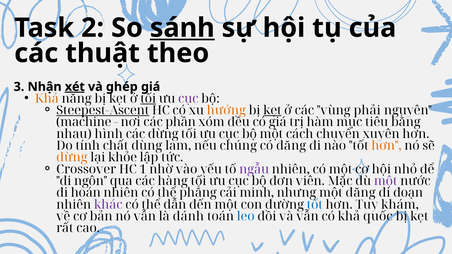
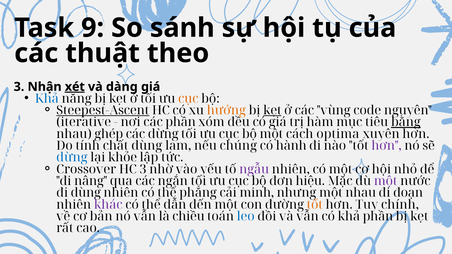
2: 2 -> 9
sánh underline: present -> none
ghép: ghép -> dàng
Khả at (47, 99) colour: orange -> blue
tối at (148, 99) underline: present -> none
cục at (188, 99) colour: purple -> orange
phải: phải -> code
machine: machine -> iterative
bằng underline: none -> present
hình: hình -> ghép
chuyển: chuyển -> optima
có đăng: đăng -> hành
hơn at (386, 146) colour: orange -> purple
dừng at (72, 158) colour: orange -> blue
HC 1: 1 -> 3
ngôn: ngôn -> nâng
hàng: hàng -> ngắn
viên: viên -> hiệu
đi hoán: hoán -> dùng
một đăng: đăng -> nhau
tốt at (315, 205) colour: blue -> orange
khám: khám -> chính
đánh: đánh -> chiều
khả quốc: quốc -> phần
